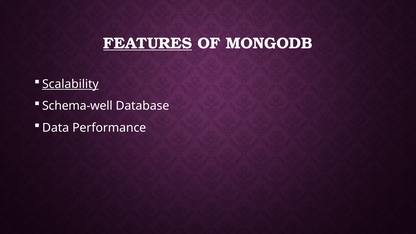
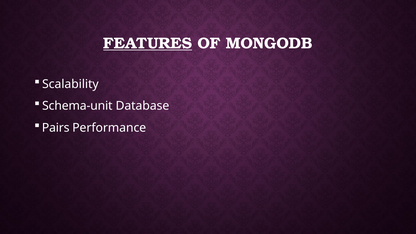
Scalability underline: present -> none
Schema-well: Schema-well -> Schema-unit
Data: Data -> Pairs
